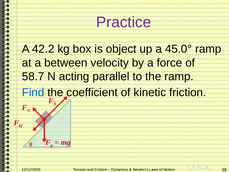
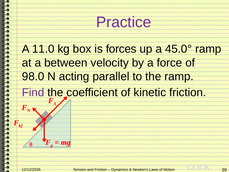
42.2: 42.2 -> 11.0
object: object -> forces
58.7: 58.7 -> 98.0
Find colour: blue -> purple
